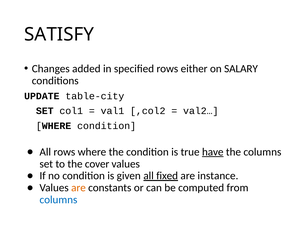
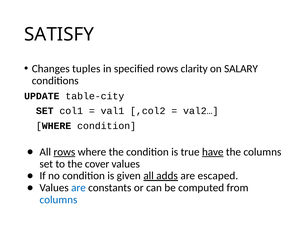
added: added -> tuples
either: either -> clarity
rows at (64, 152) underline: none -> present
fixed: fixed -> adds
instance: instance -> escaped
are at (78, 188) colour: orange -> blue
